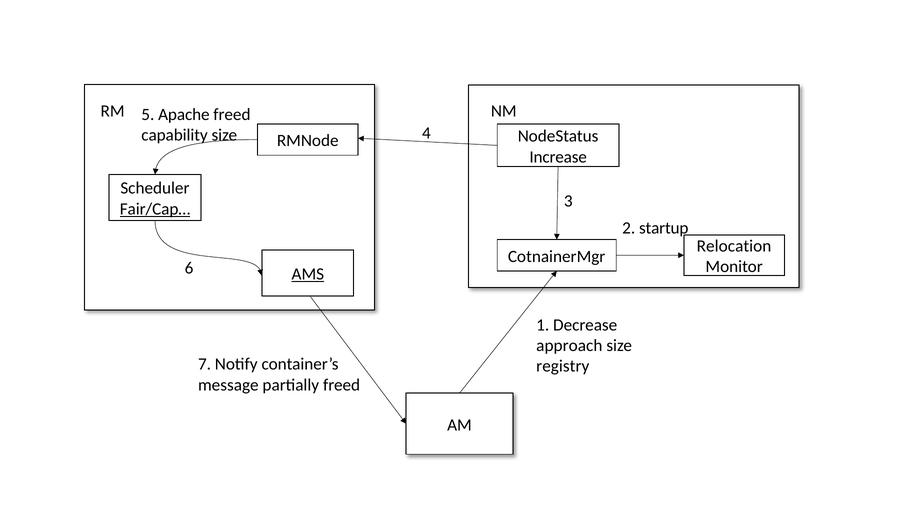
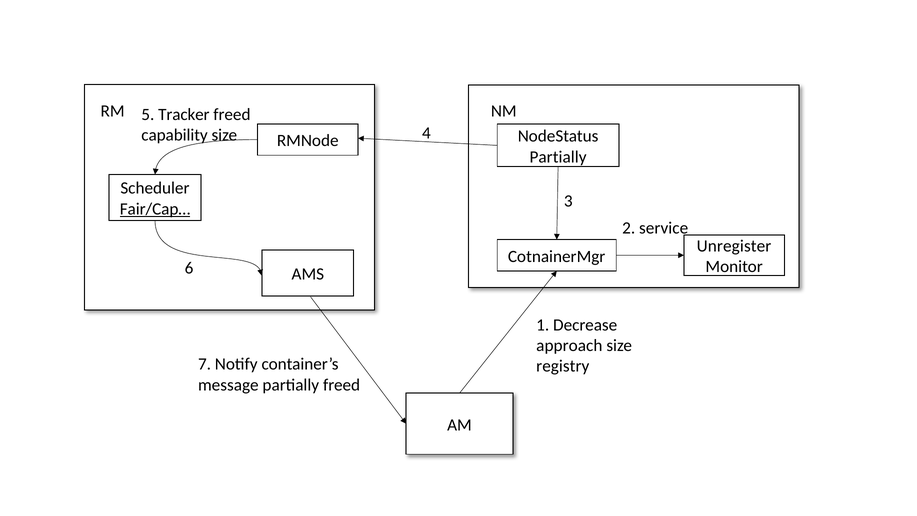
Apache: Apache -> Tracker
Increase at (558, 157): Increase -> Partially
startup: startup -> service
Relocation: Relocation -> Unregister
AMS underline: present -> none
